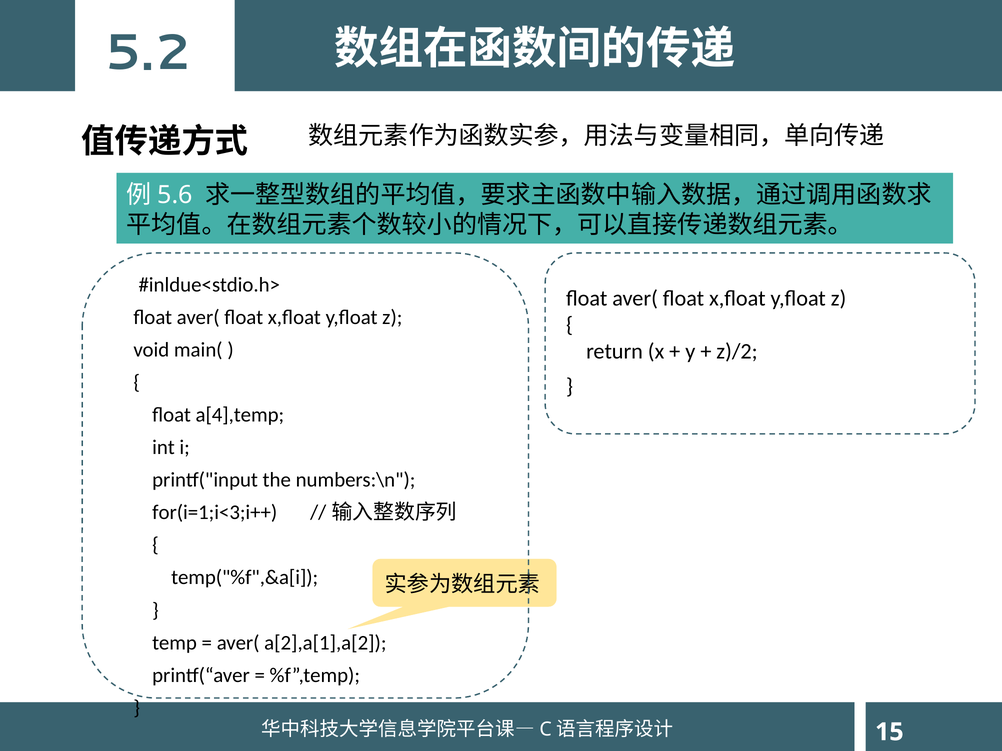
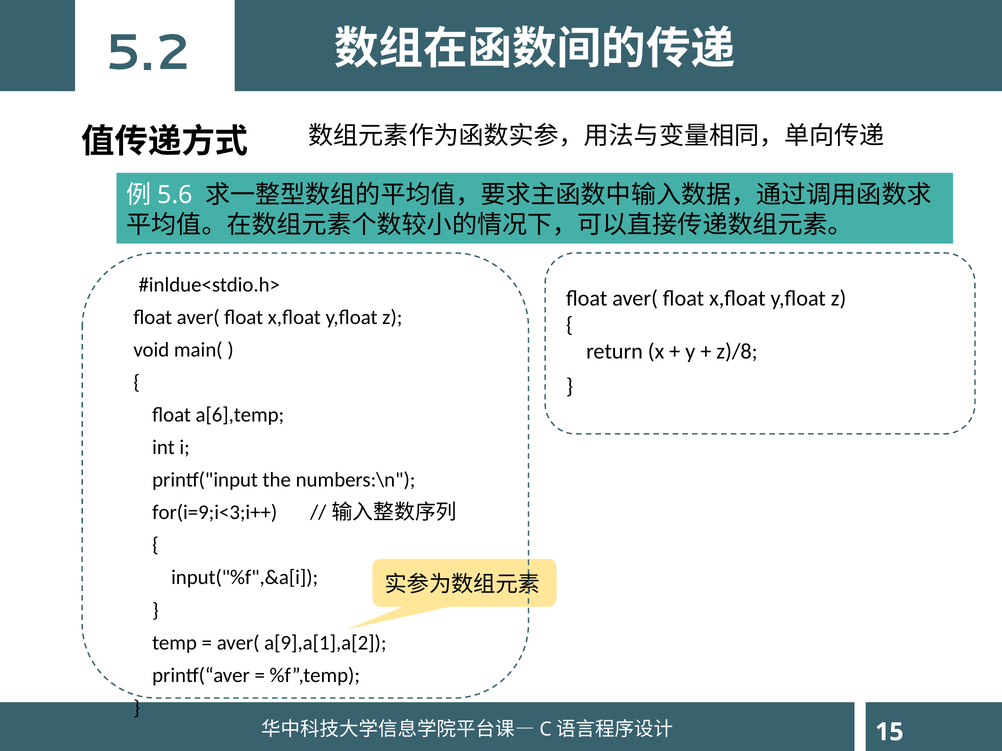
z)/2: z)/2 -> z)/8
a[4],temp: a[4],temp -> a[6],temp
for(i=1;i<3;i++: for(i=1;i<3;i++ -> for(i=9;i<3;i++
temp("%f",&a[i: temp("%f",&a[i -> input("%f",&a[i
a[2],a[1],a[2: a[2],a[1],a[2 -> a[9],a[1],a[2
